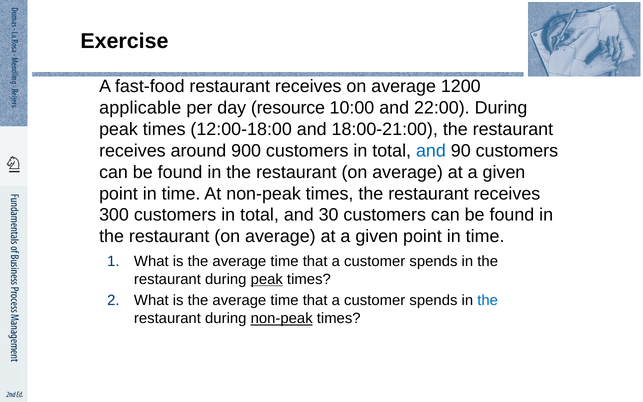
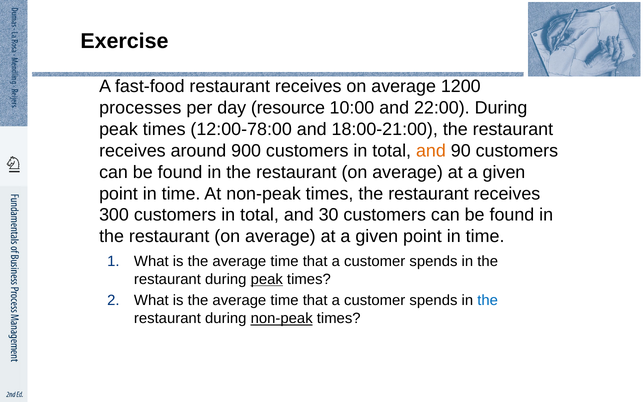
applicable: applicable -> processes
12:00-18:00: 12:00-18:00 -> 12:00-78:00
and at (431, 151) colour: blue -> orange
